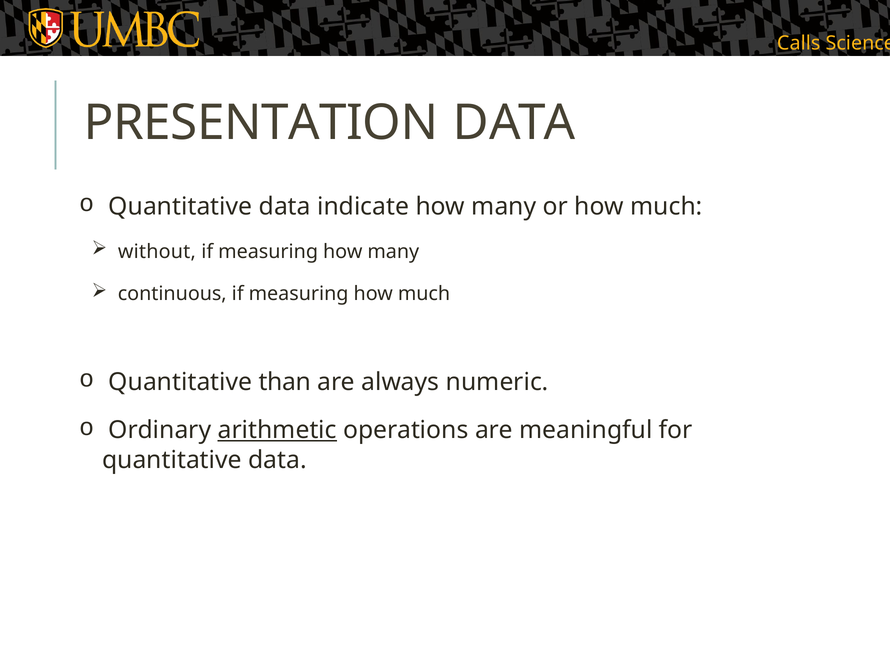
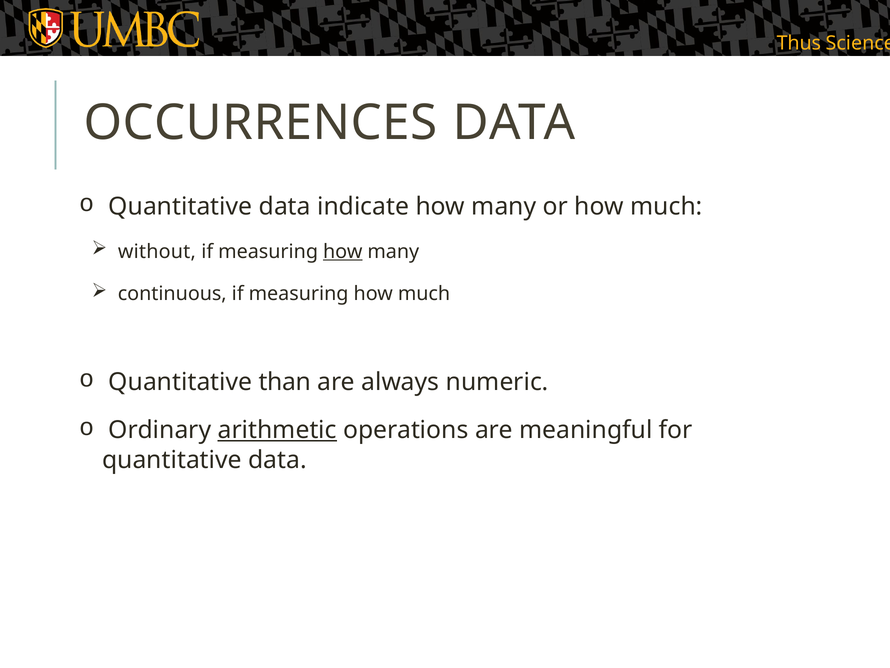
Calls: Calls -> Thus
PRESENTATION: PRESENTATION -> OCCURRENCES
how at (343, 251) underline: none -> present
